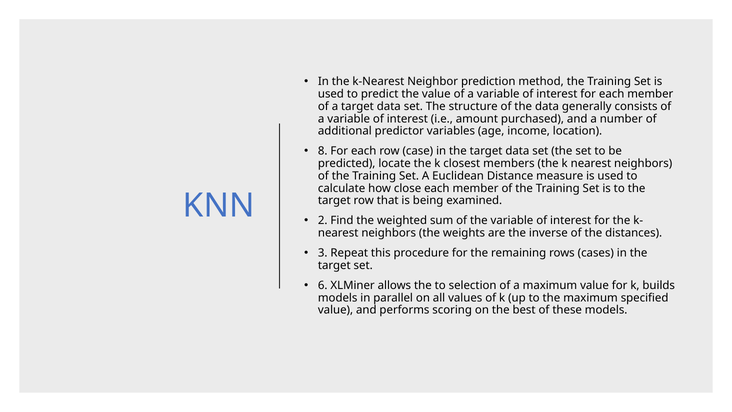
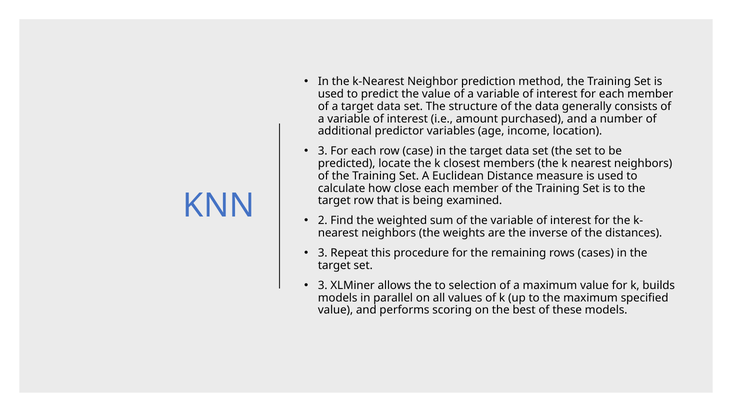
8 at (323, 151): 8 -> 3
6 at (323, 285): 6 -> 3
